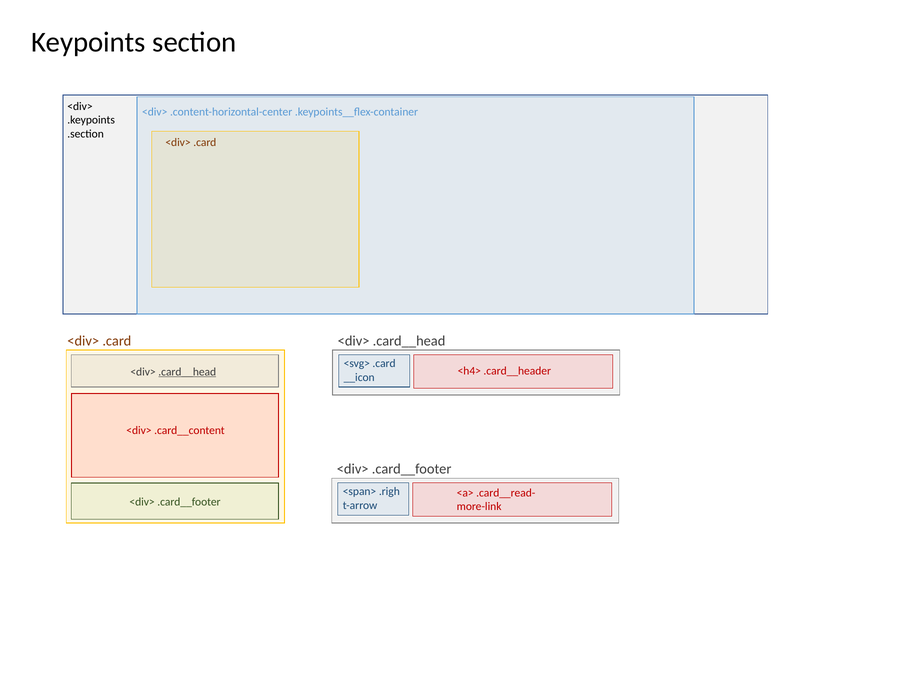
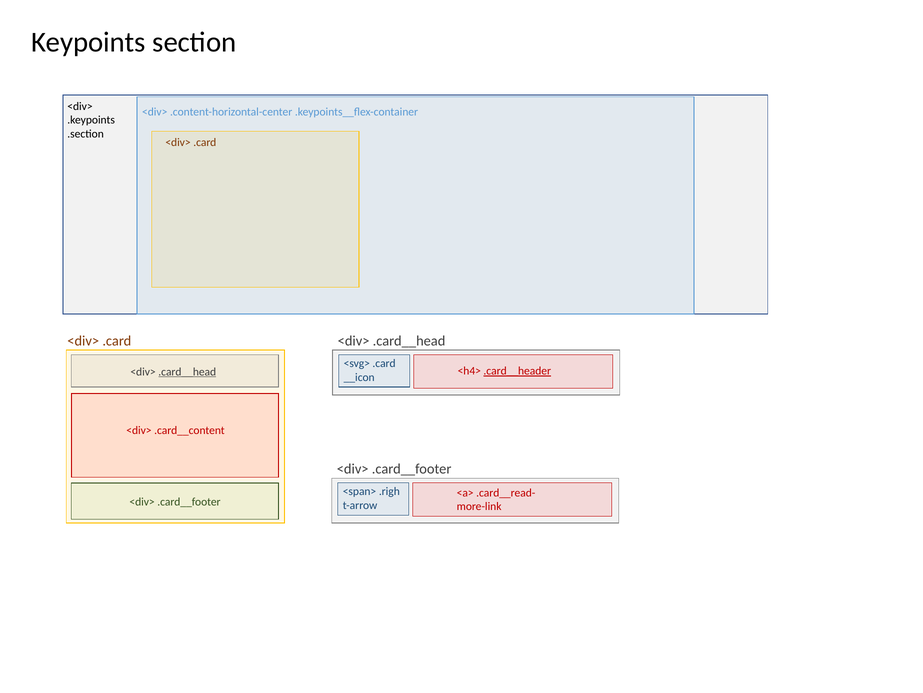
.card__header underline: none -> present
